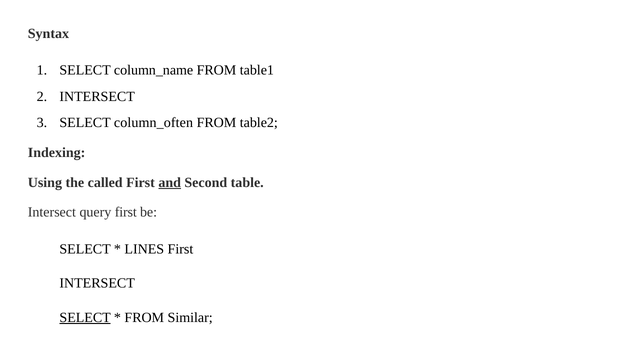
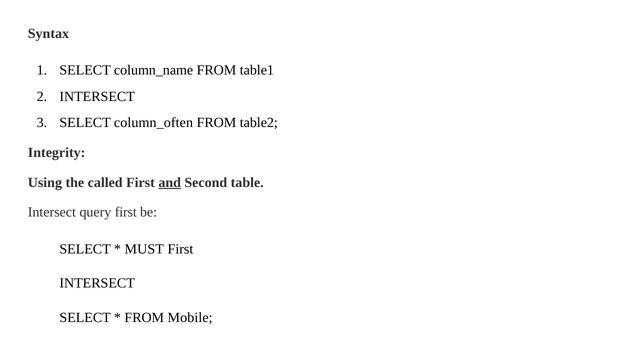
Indexing: Indexing -> Integrity
LINES: LINES -> MUST
SELECT at (85, 318) underline: present -> none
Similar: Similar -> Mobile
